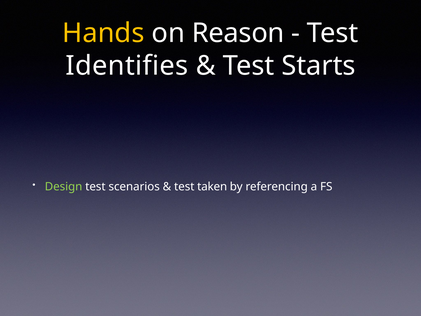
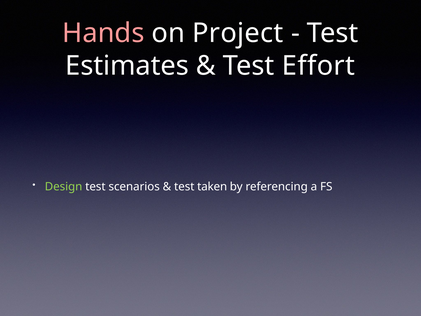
Hands colour: yellow -> pink
Reason: Reason -> Project
Identifies: Identifies -> Estimates
Starts: Starts -> Effort
